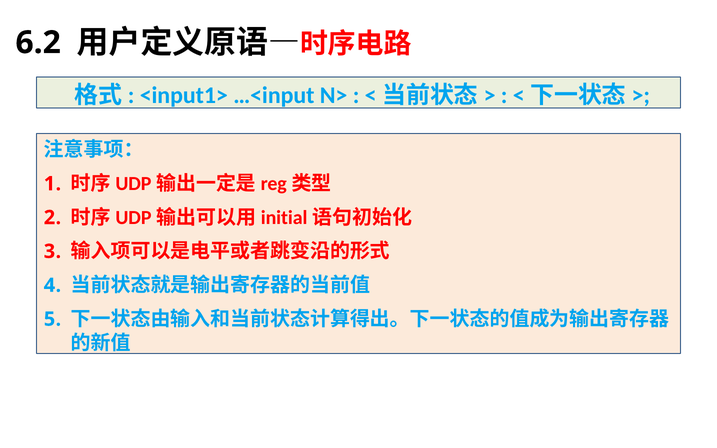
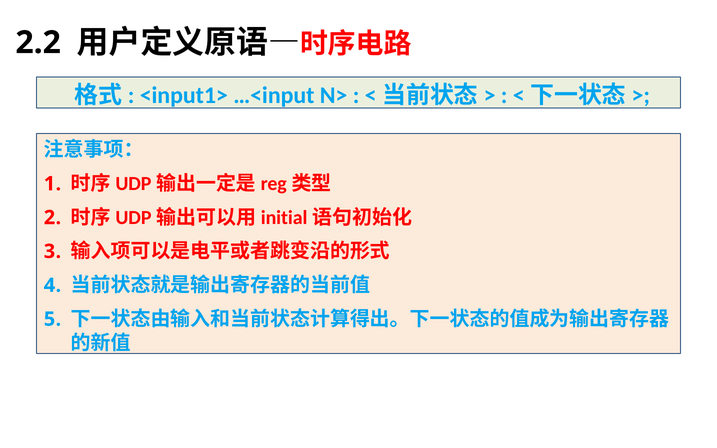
6.2: 6.2 -> 2.2
